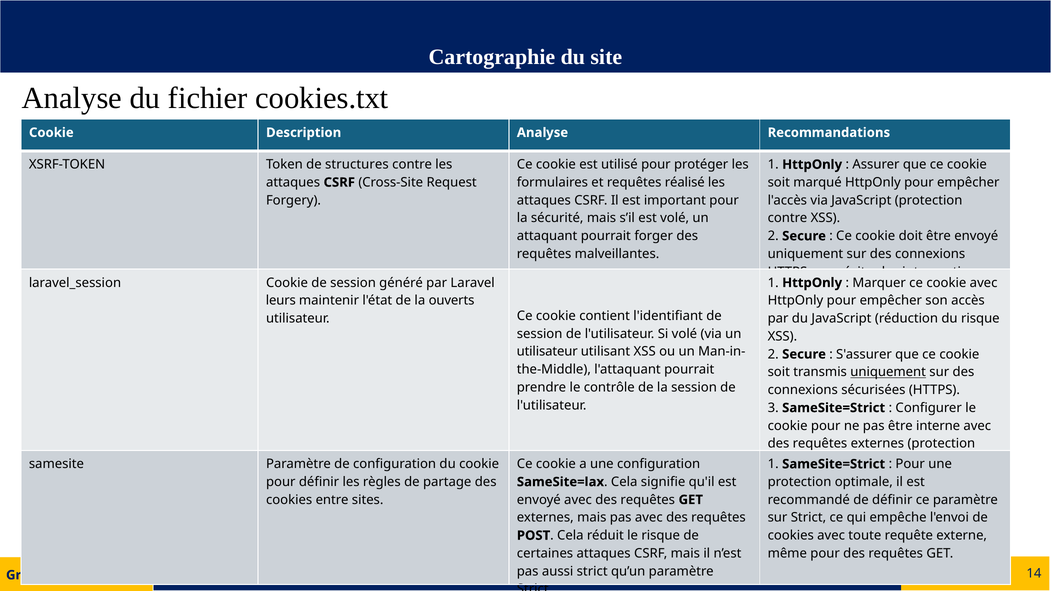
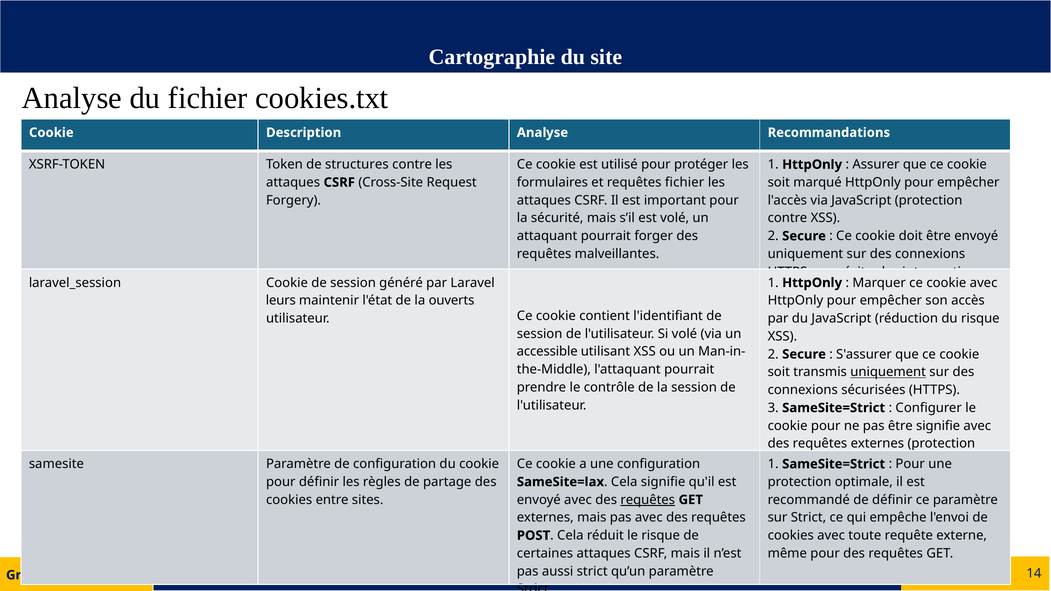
requêtes réalisé: réalisé -> fichier
utilisateur at (547, 352): utilisateur -> accessible
être interne: interne -> signifie
requêtes at (648, 500) underline: none -> present
